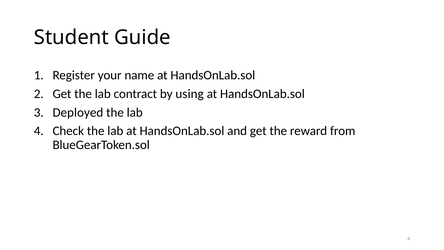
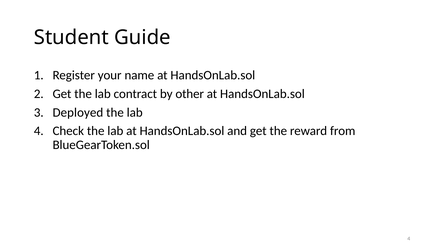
using: using -> other
